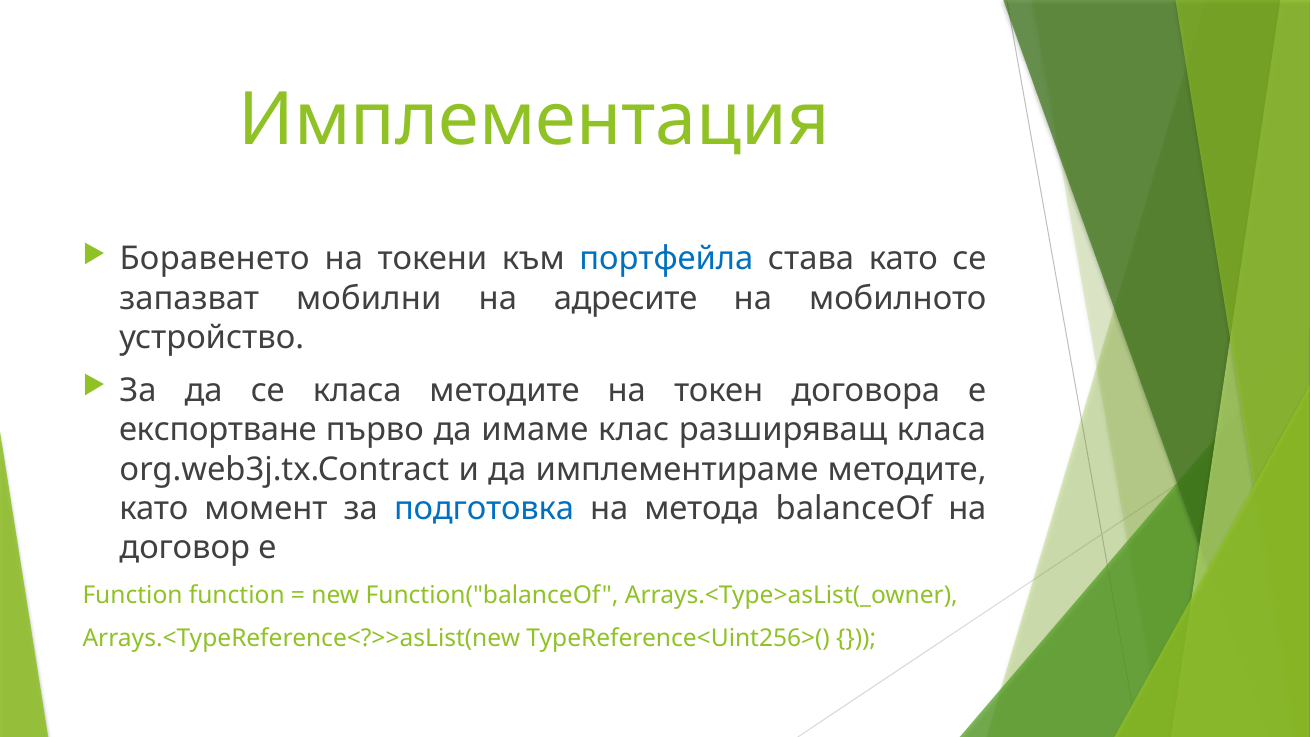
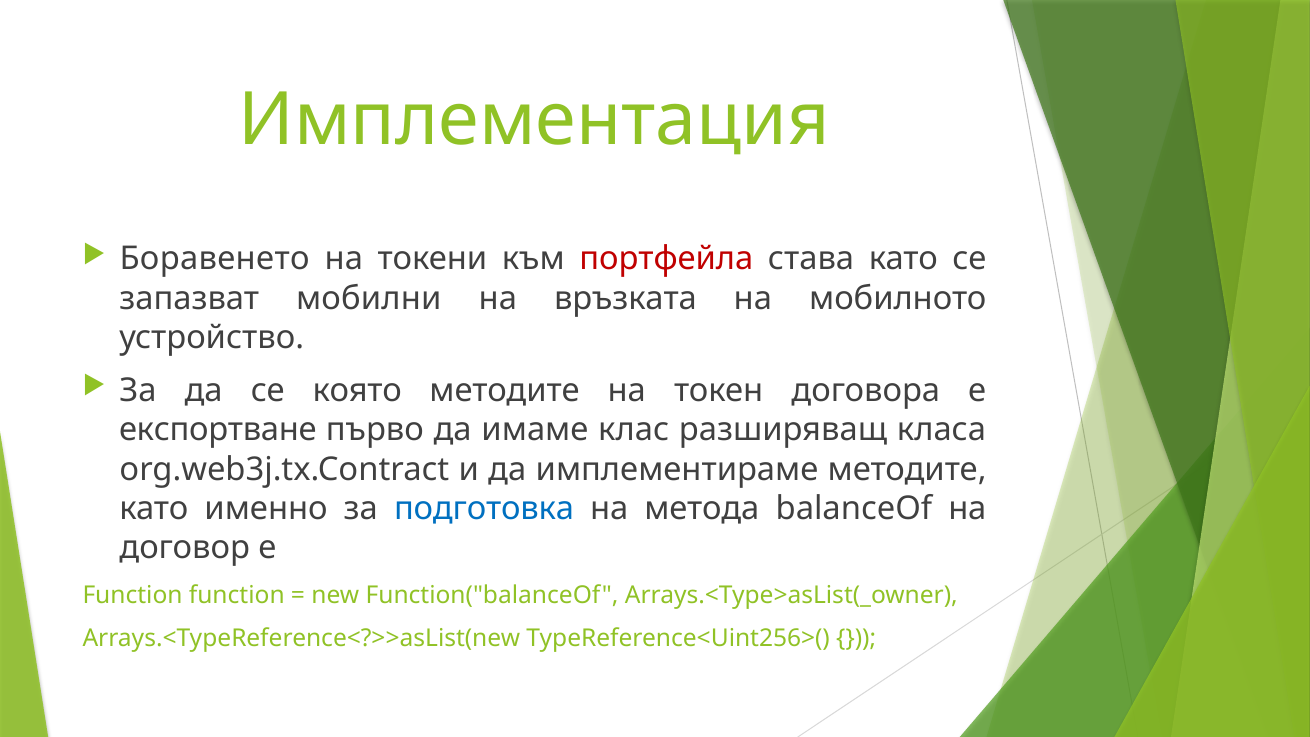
портфейла colour: blue -> red
адресите: адресите -> връзката
се класа: класа -> която
момент: момент -> именно
